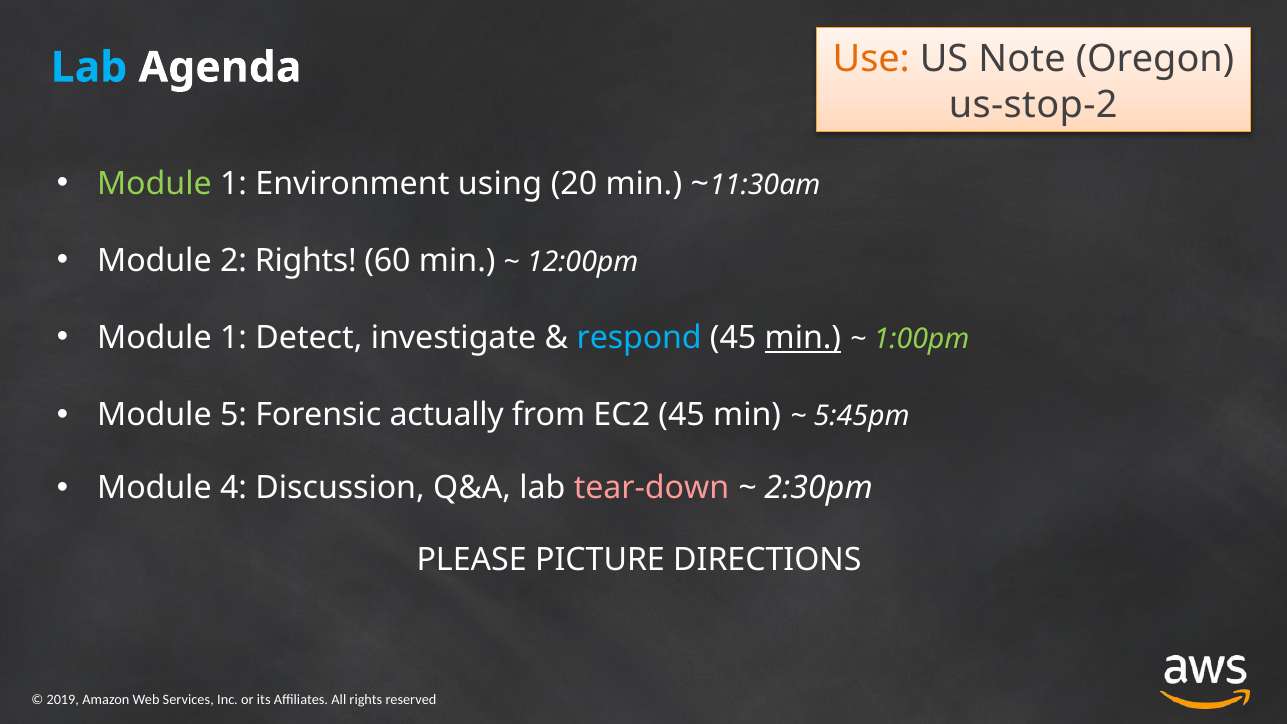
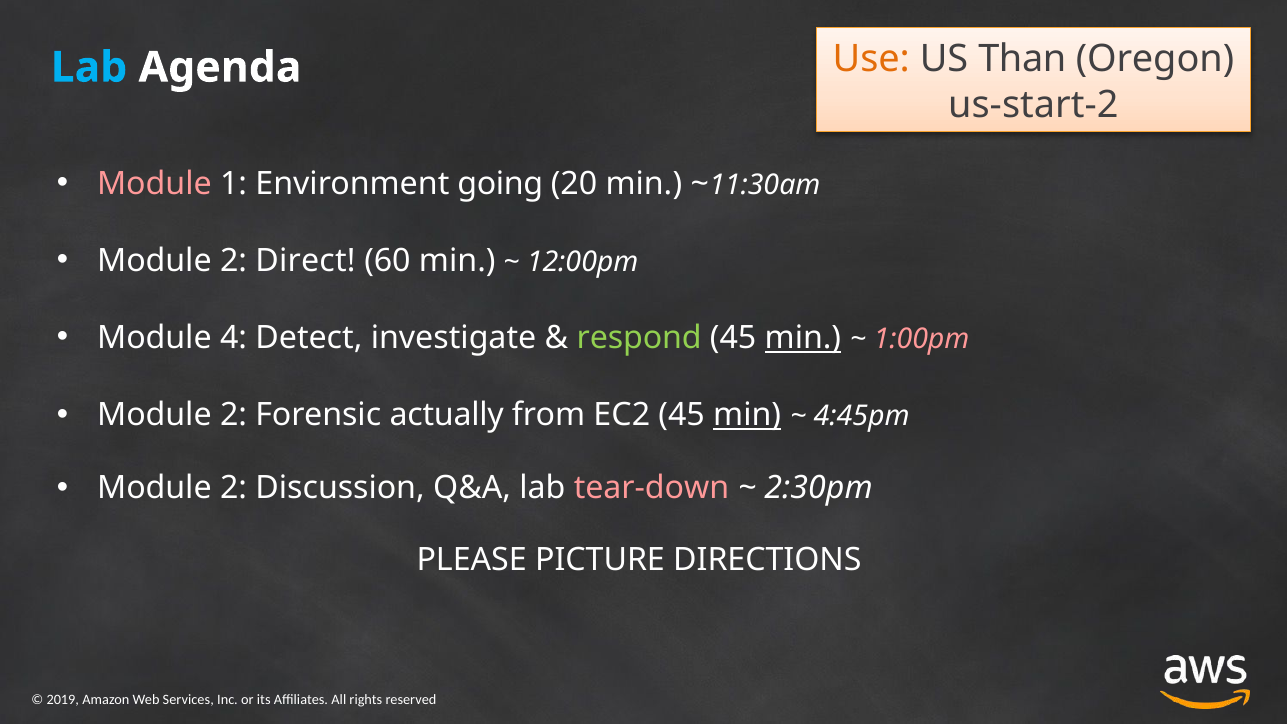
Note: Note -> Than
us-stop-2: us-stop-2 -> us-start-2
Module at (154, 184) colour: light green -> pink
using: using -> going
2 Rights: Rights -> Direct
1 at (234, 338): 1 -> 4
respond colour: light blue -> light green
1:00pm colour: light green -> pink
5 at (234, 415): 5 -> 2
min at (747, 415) underline: none -> present
5:45pm: 5:45pm -> 4:45pm
4 at (234, 488): 4 -> 2
